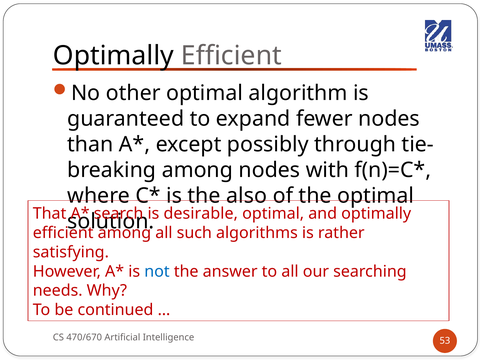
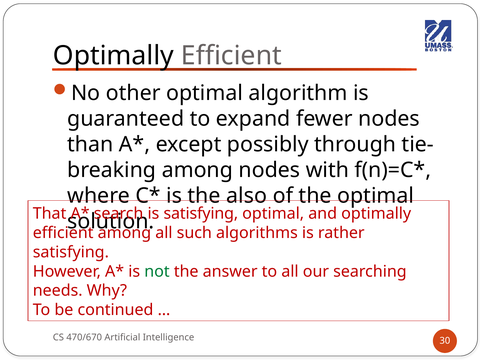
desirable at (201, 214): desirable -> satisfying
not colour: blue -> green
53: 53 -> 30
